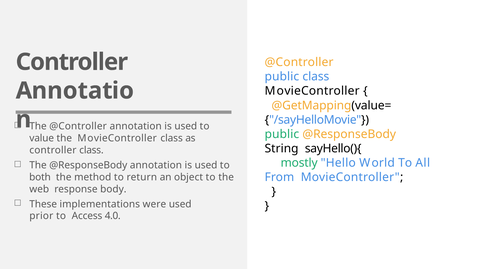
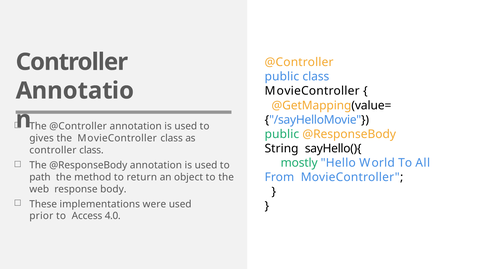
value: value -> gives
both: both -> path
